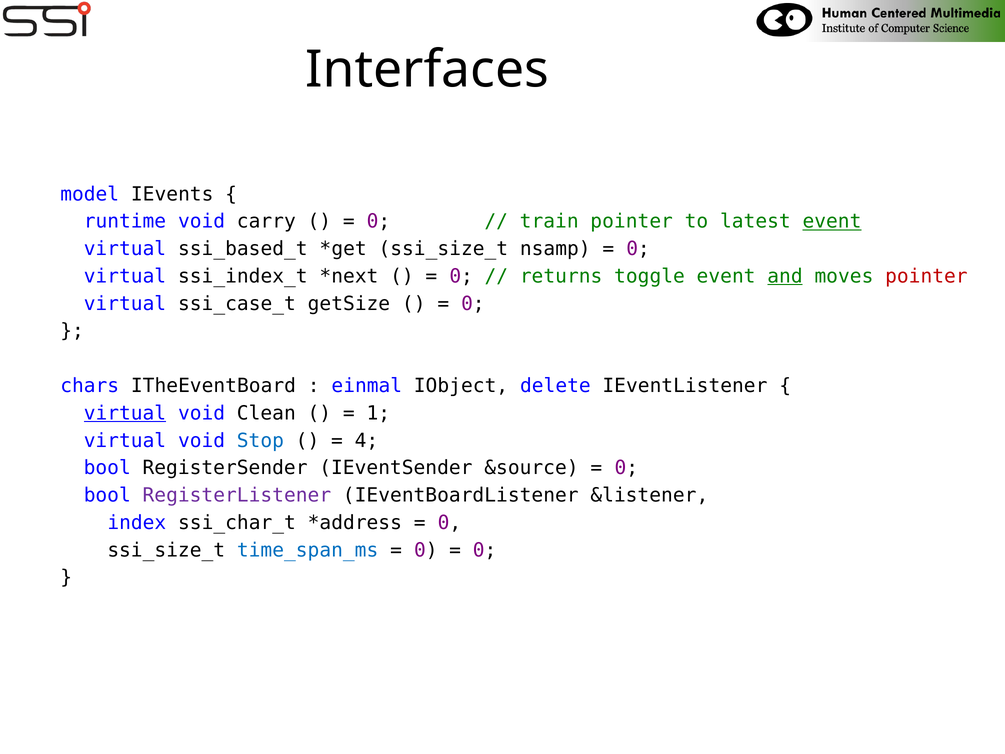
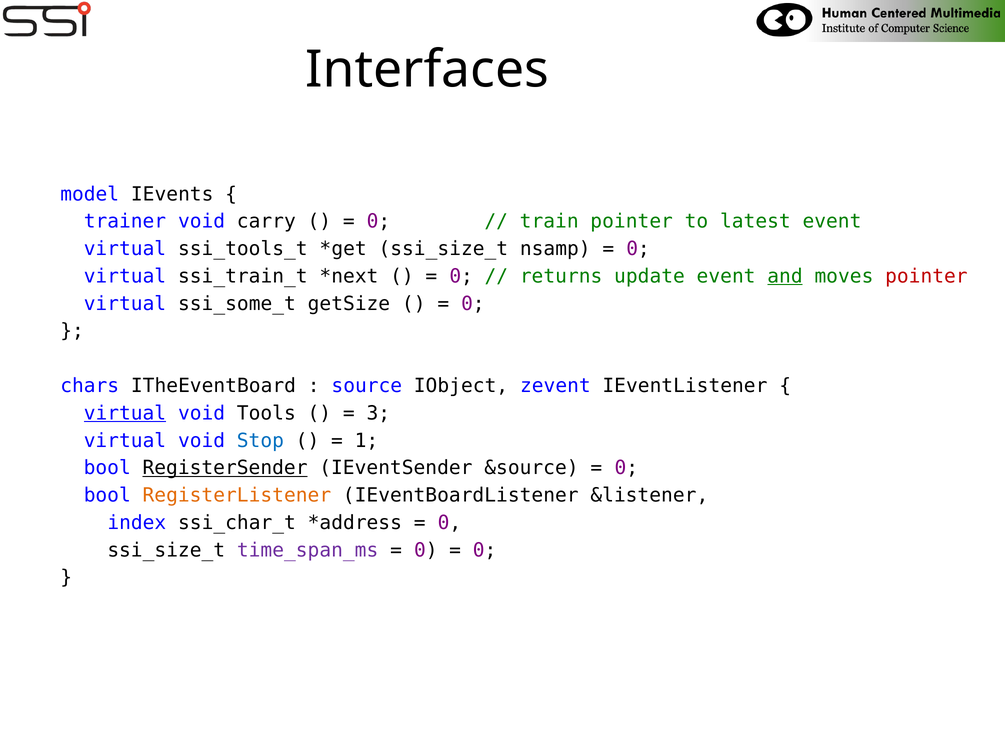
runtime: runtime -> trainer
event at (832, 221) underline: present -> none
ssi_based_t: ssi_based_t -> ssi_tools_t
ssi_index_t: ssi_index_t -> ssi_train_t
toggle: toggle -> update
ssi_case_t: ssi_case_t -> ssi_some_t
einmal: einmal -> source
delete: delete -> zevent
Clean: Clean -> Tools
1: 1 -> 3
4: 4 -> 1
RegisterSender underline: none -> present
RegisterListener colour: purple -> orange
time_span_ms colour: blue -> purple
